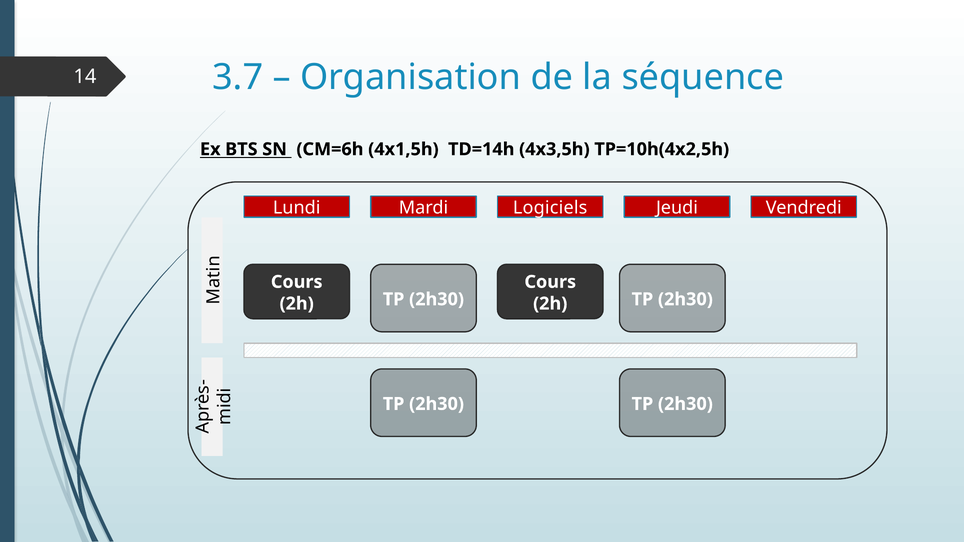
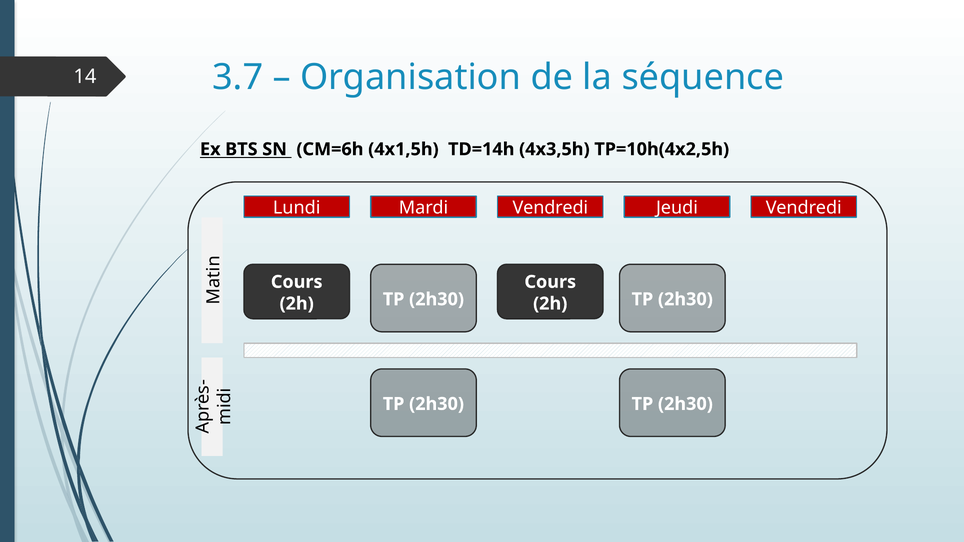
Mardi Logiciels: Logiciels -> Vendredi
